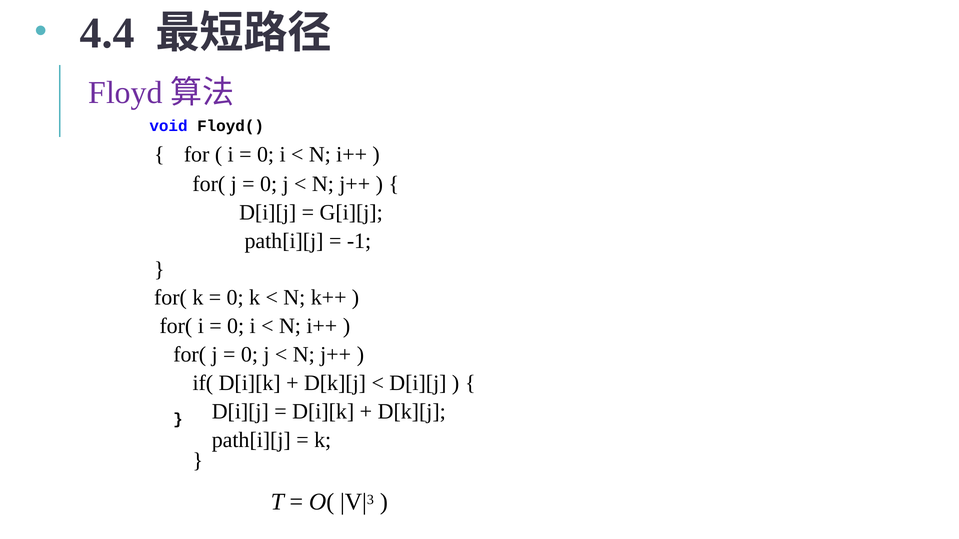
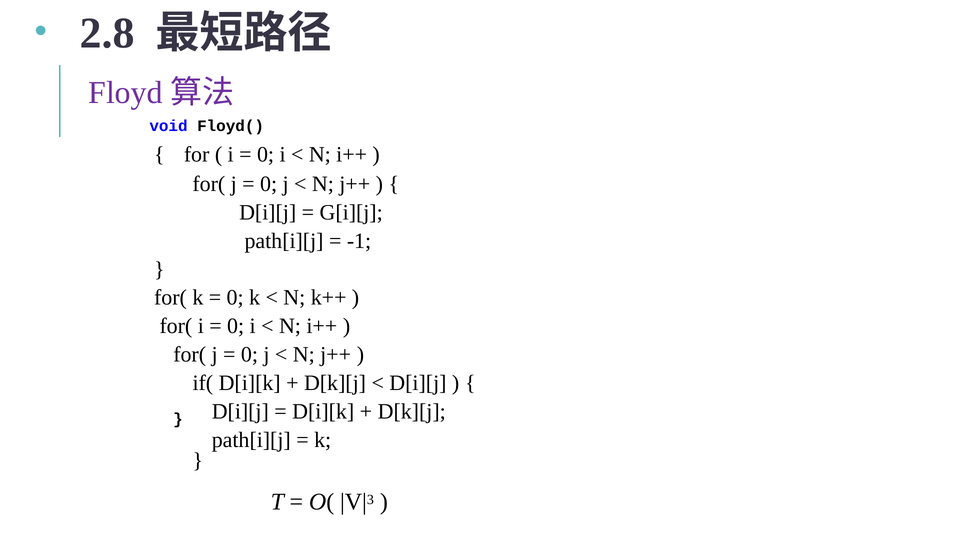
4.4: 4.4 -> 2.8
